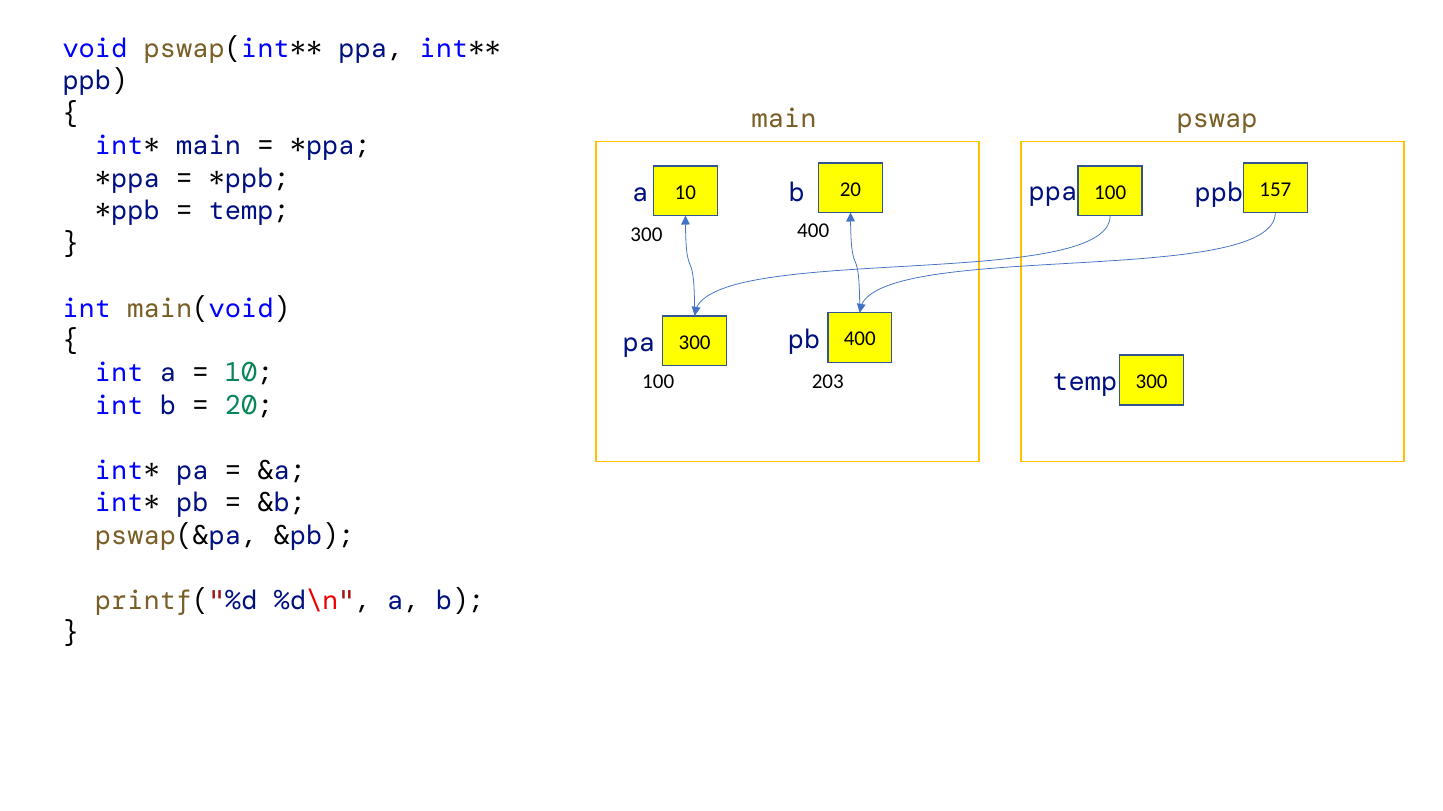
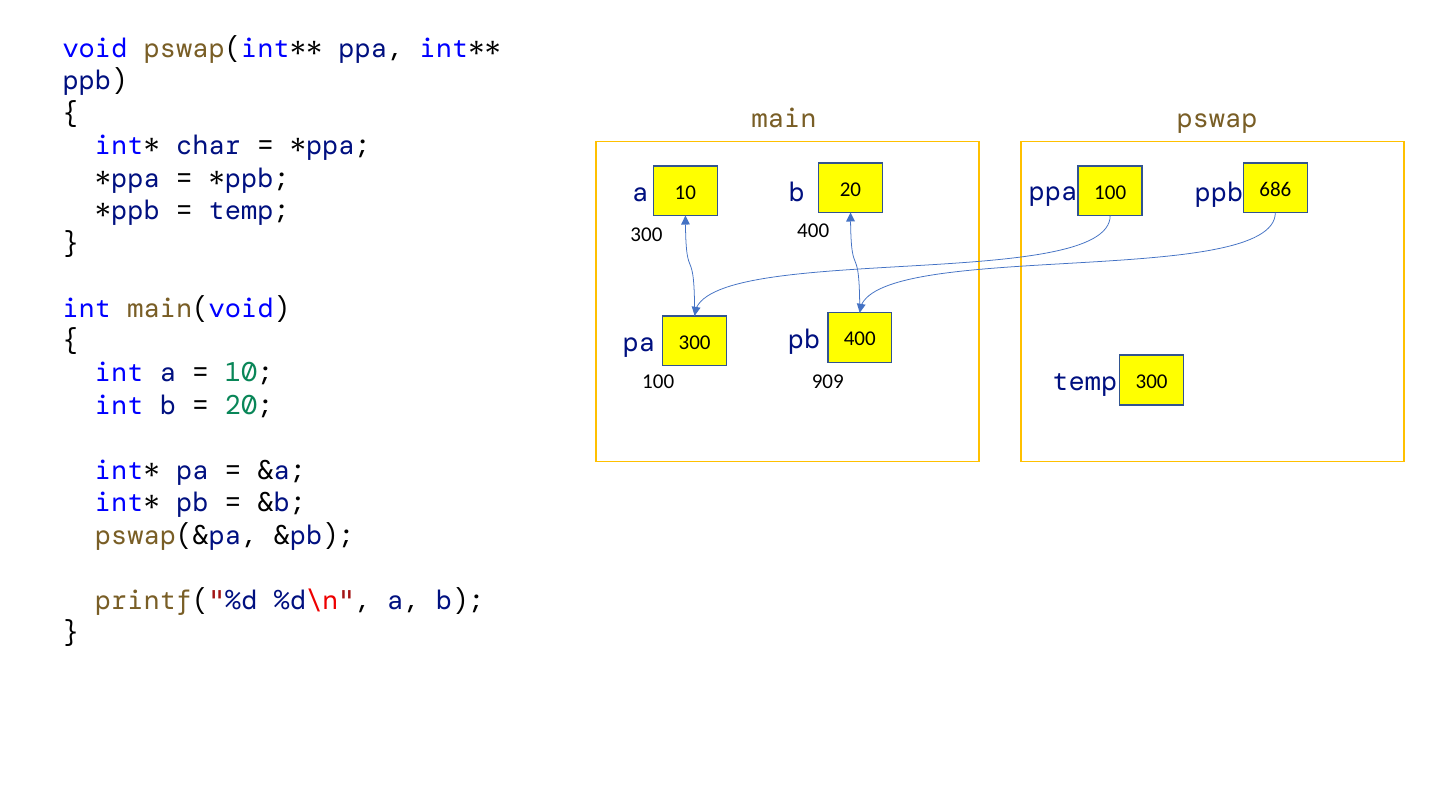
main at (209, 146): main -> char
157: 157 -> 686
203: 203 -> 909
